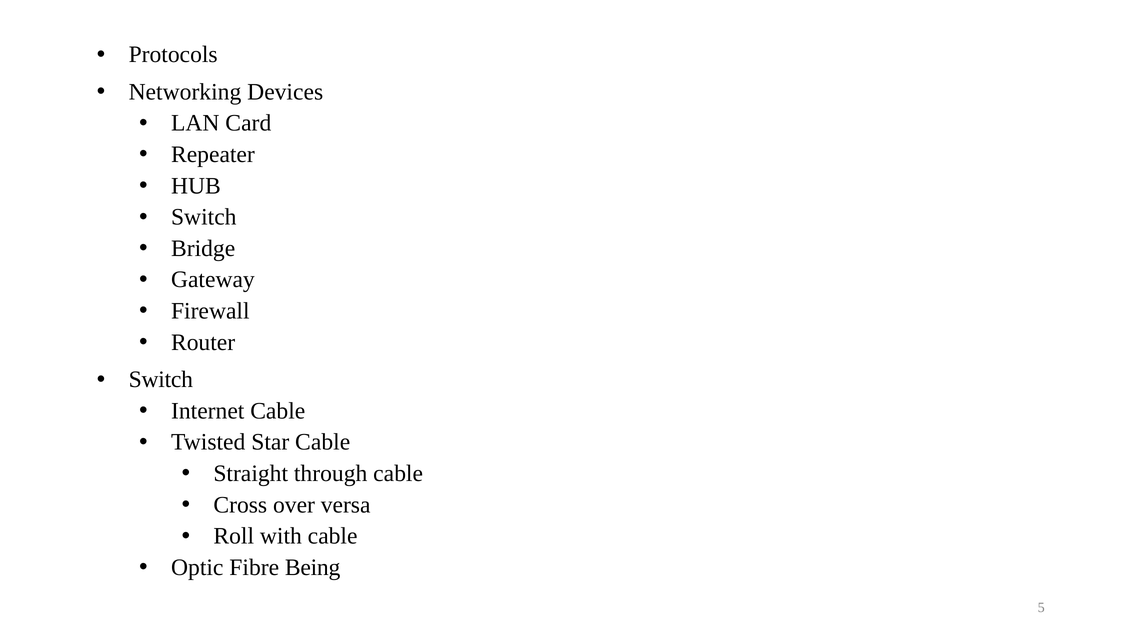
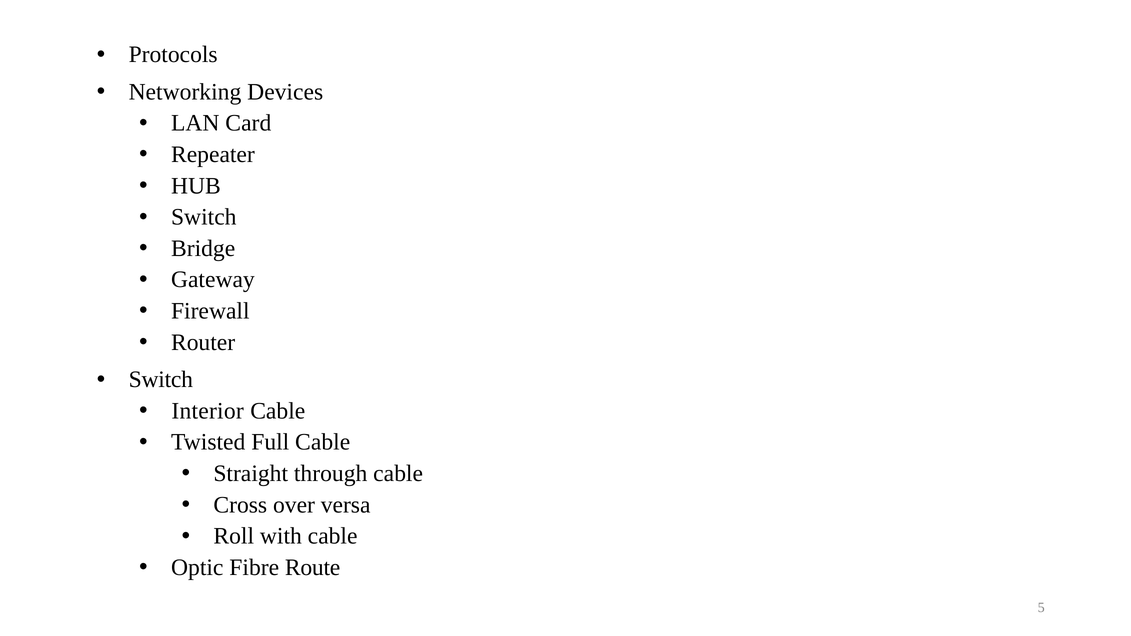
Internet: Internet -> Interior
Star: Star -> Full
Being: Being -> Route
